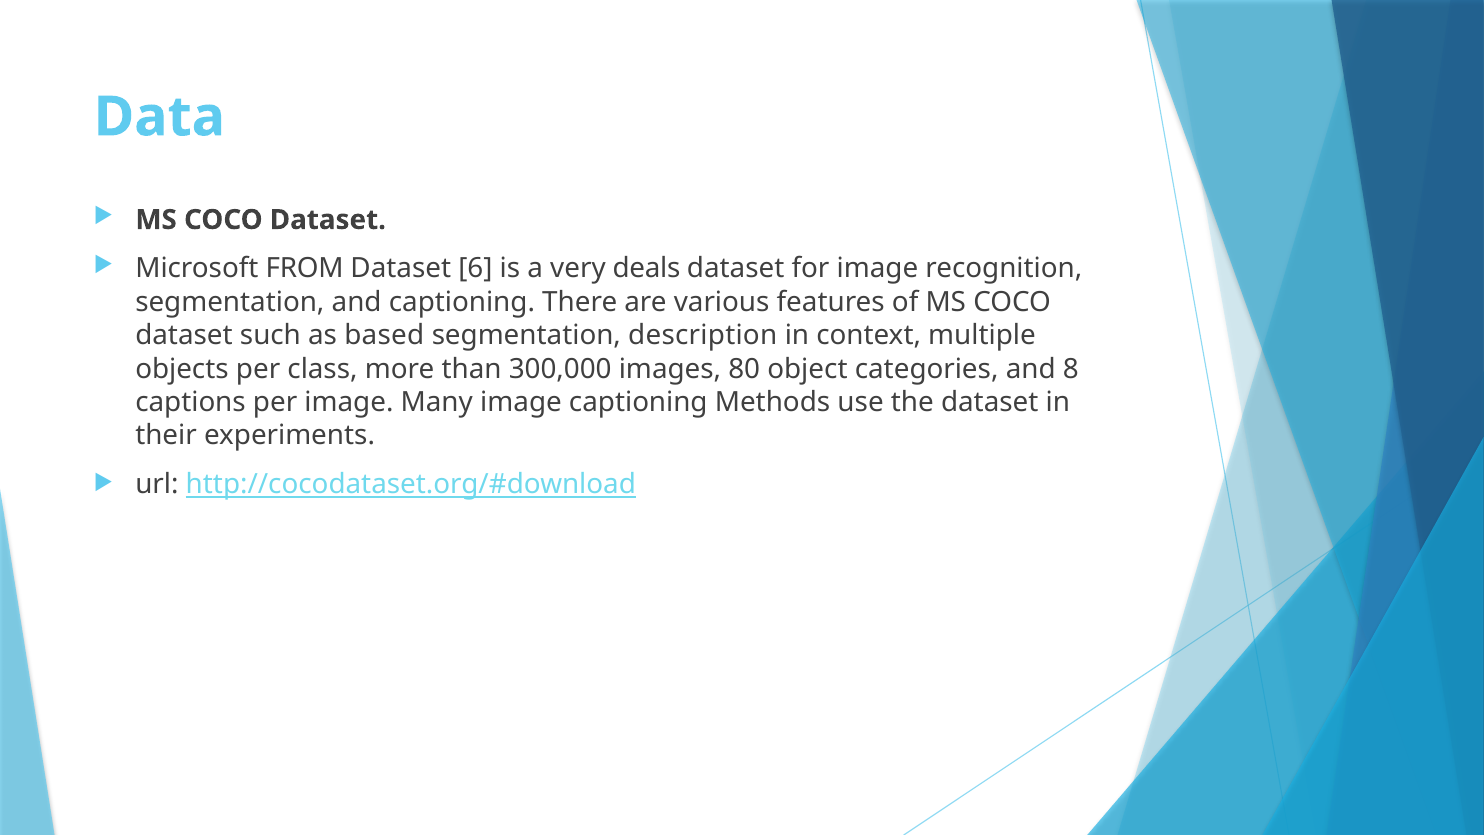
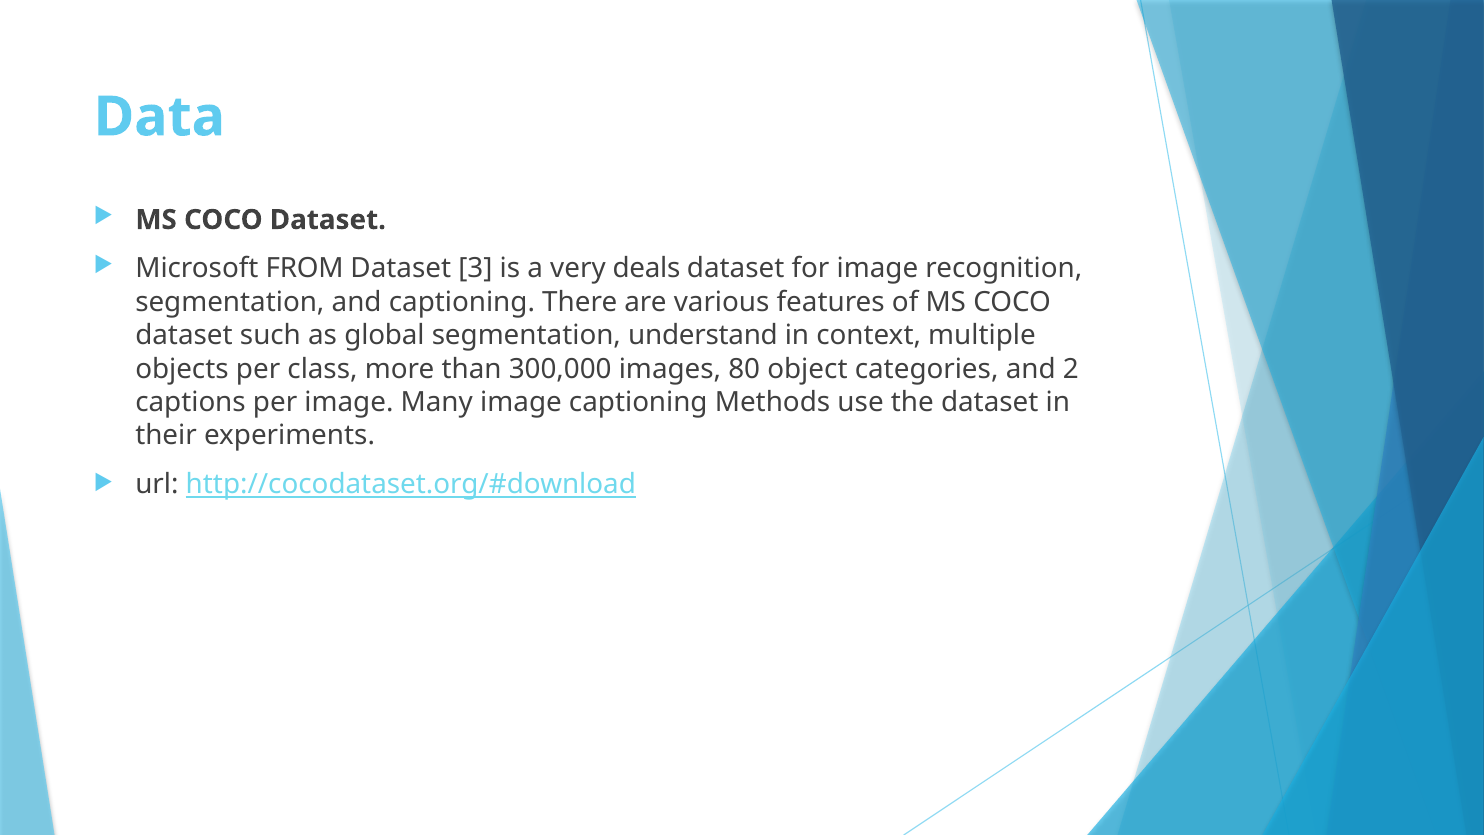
6: 6 -> 3
based: based -> global
description: description -> understand
8: 8 -> 2
